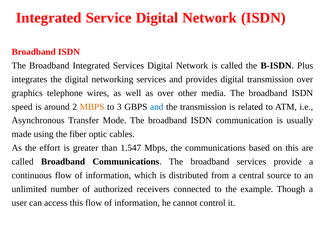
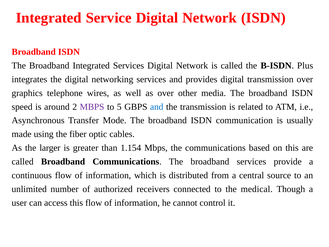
MBPS at (92, 107) colour: orange -> purple
3: 3 -> 5
effort: effort -> larger
1.547: 1.547 -> 1.154
example: example -> medical
